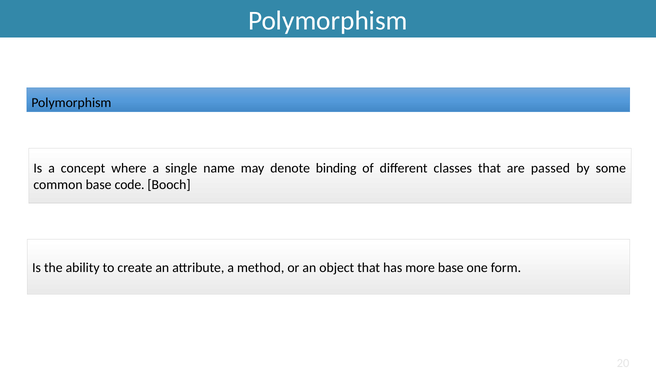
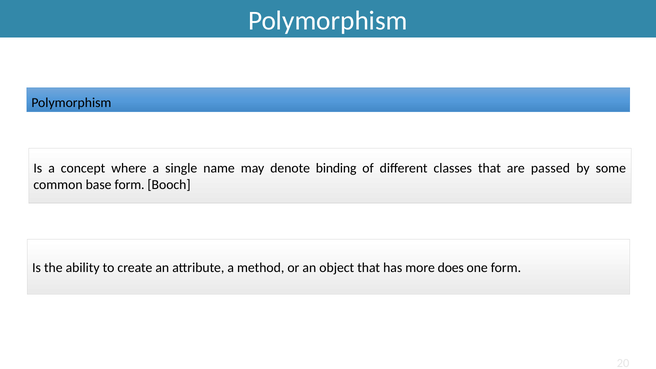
base code: code -> form
more base: base -> does
